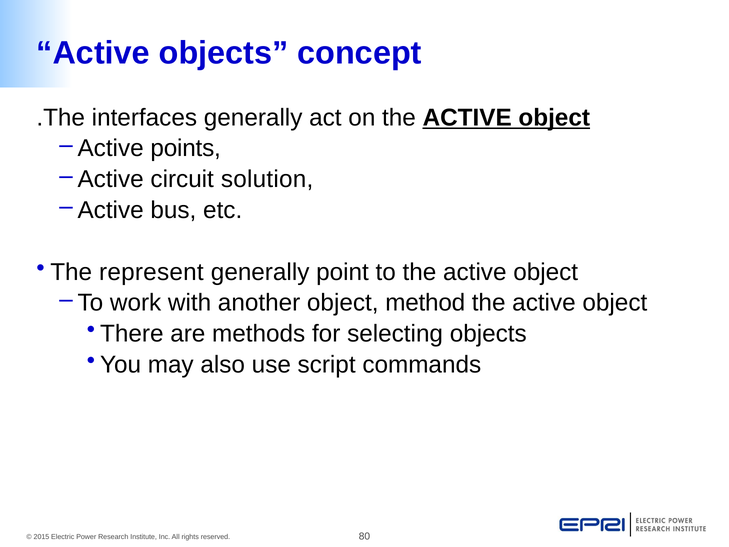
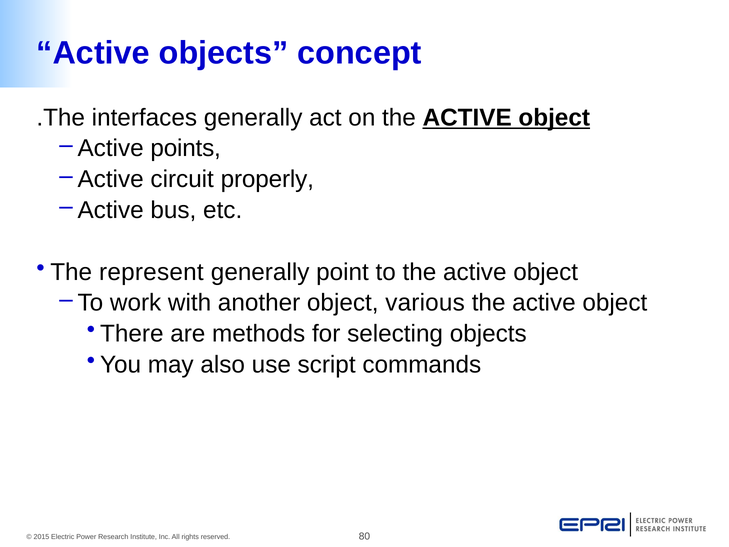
solution: solution -> properly
method: method -> various
